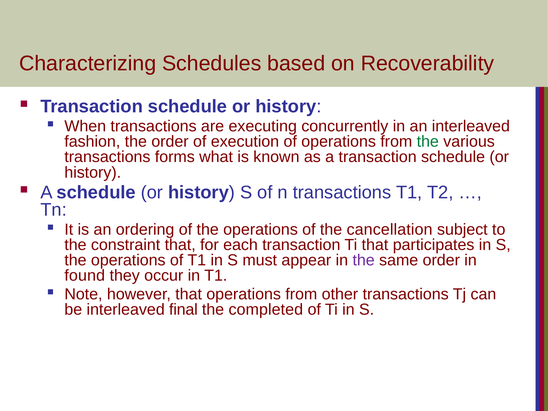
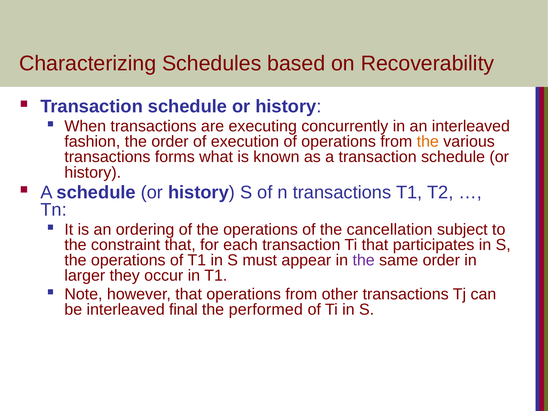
the at (428, 142) colour: green -> orange
found: found -> larger
completed: completed -> performed
